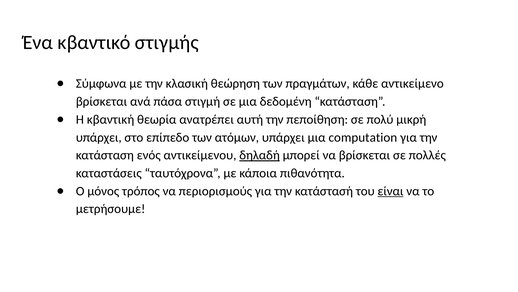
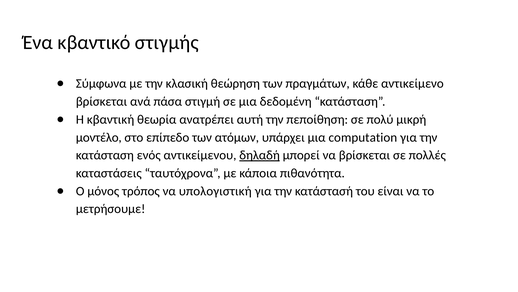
υπάρχει at (99, 137): υπάρχει -> μοντέλο
περιορισμούς: περιορισμούς -> υπολογιστική
είναι underline: present -> none
